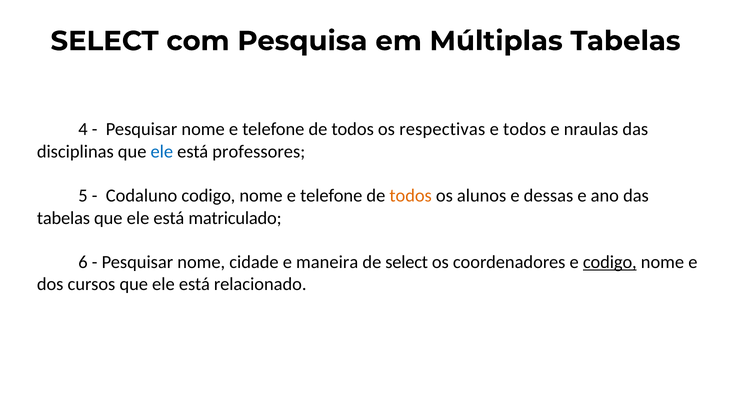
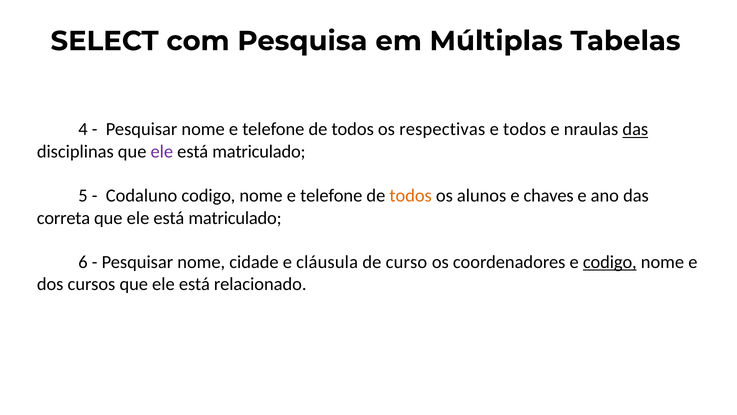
das at (635, 129) underline: none -> present
ele at (162, 151) colour: blue -> purple
professores at (259, 151): professores -> matriculado
dessas: dessas -> chaves
tabelas at (63, 218): tabelas -> correta
maneira: maneira -> cláusula
de select: select -> curso
